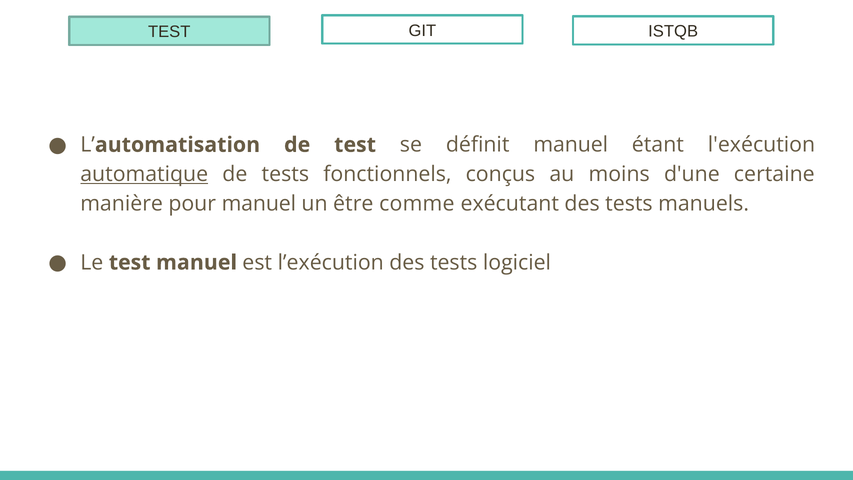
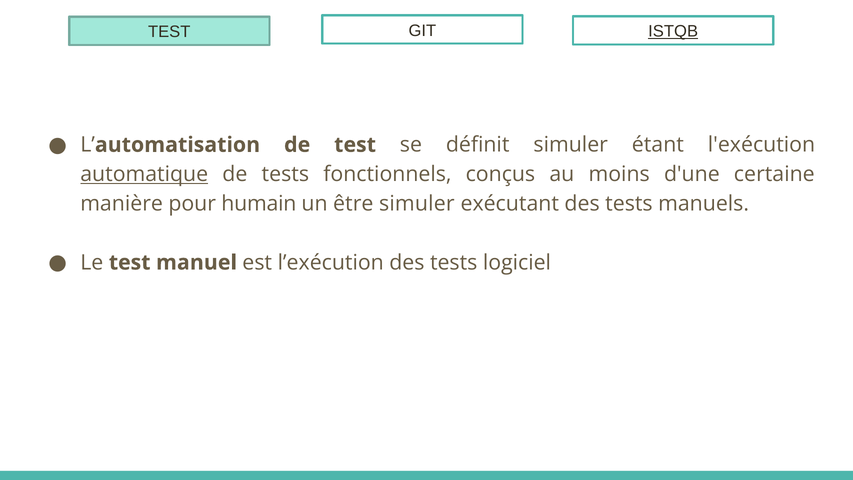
ISTQB underline: none -> present
définit manuel: manuel -> simuler
pour manuel: manuel -> humain
être comme: comme -> simuler
